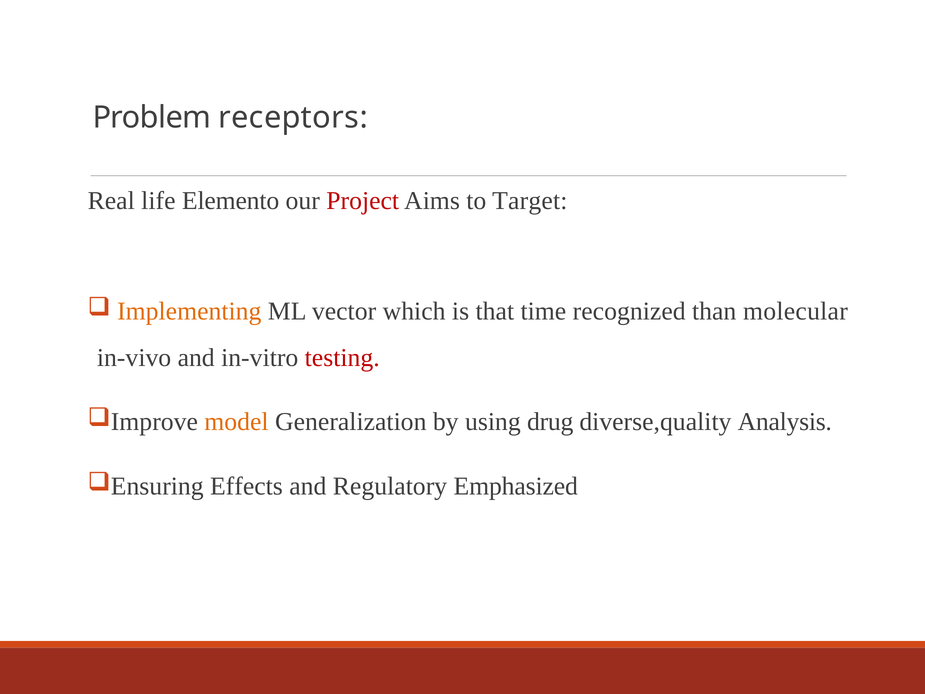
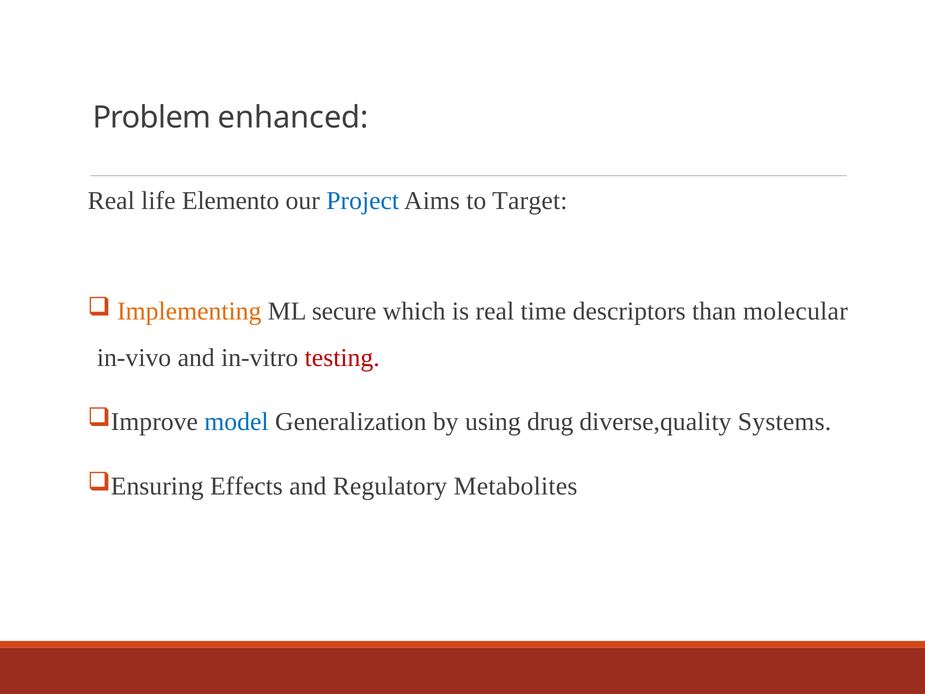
receptors: receptors -> enhanced
Project colour: red -> blue
vector: vector -> secure
is that: that -> real
recognized: recognized -> descriptors
model colour: orange -> blue
Analysis: Analysis -> Systems
Emphasized: Emphasized -> Metabolites
